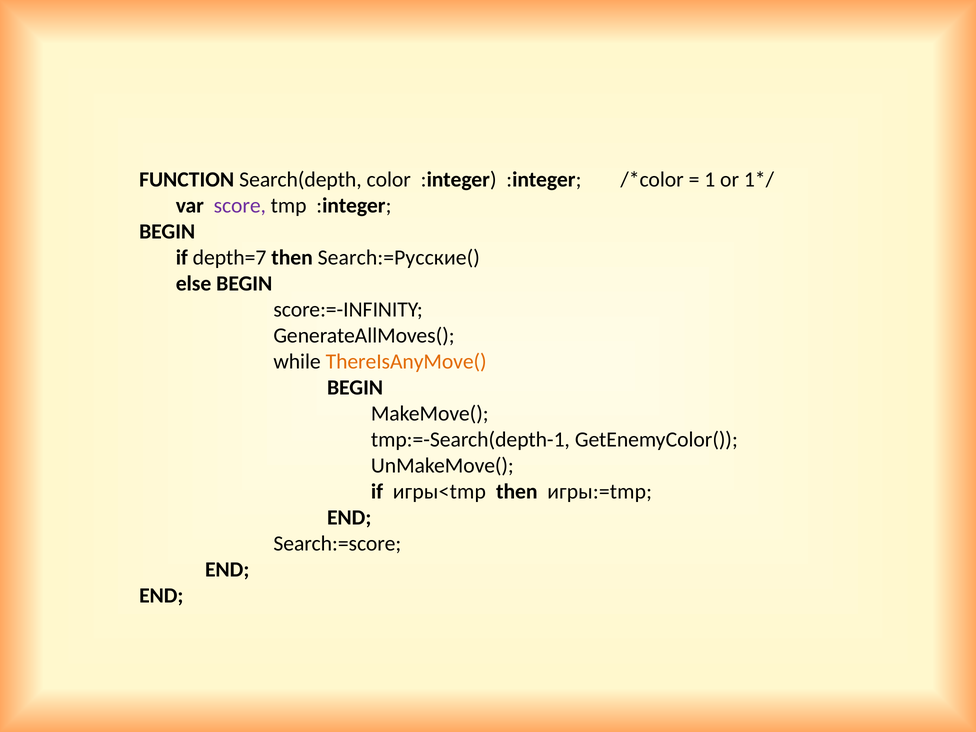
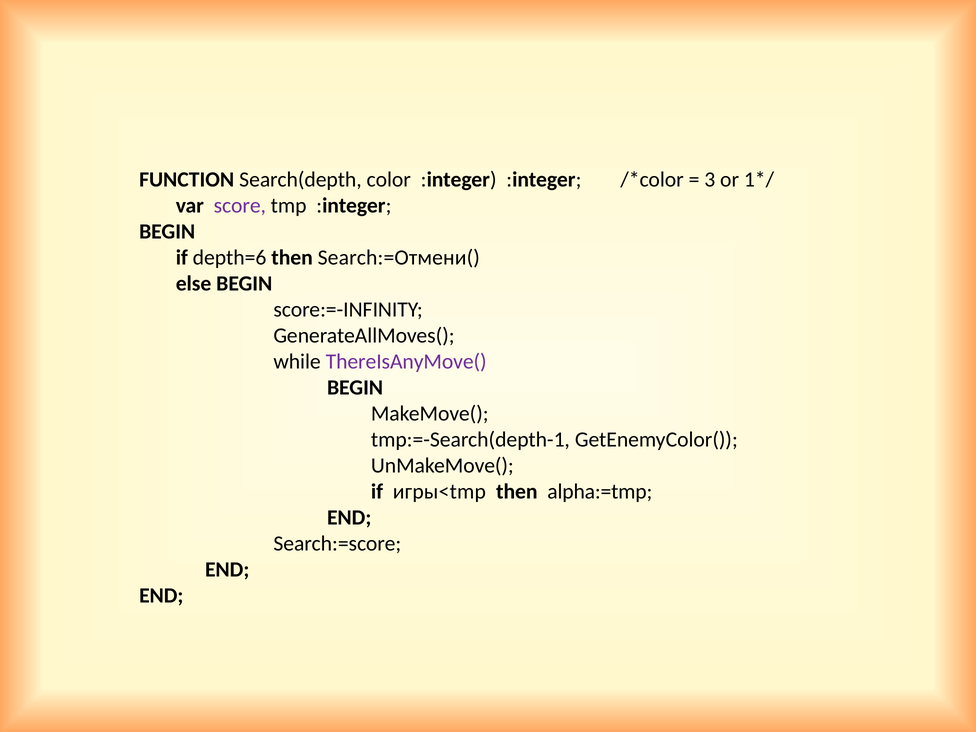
1: 1 -> 3
depth=7: depth=7 -> depth=6
Search:=Русские(: Search:=Русские( -> Search:=Отмени(
ThereIsAnyMove( colour: orange -> purple
игры:=tmp: игры:=tmp -> alpha:=tmp
